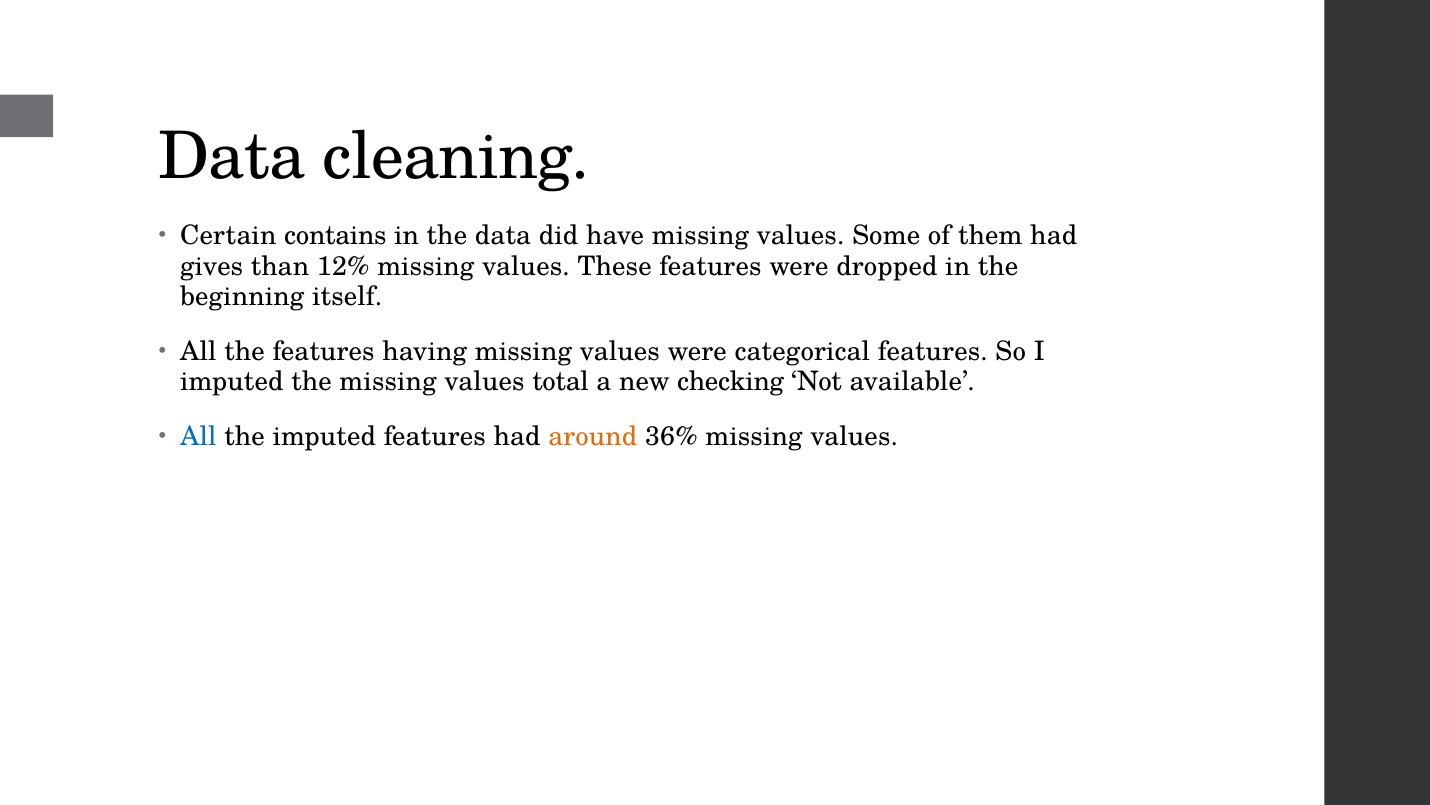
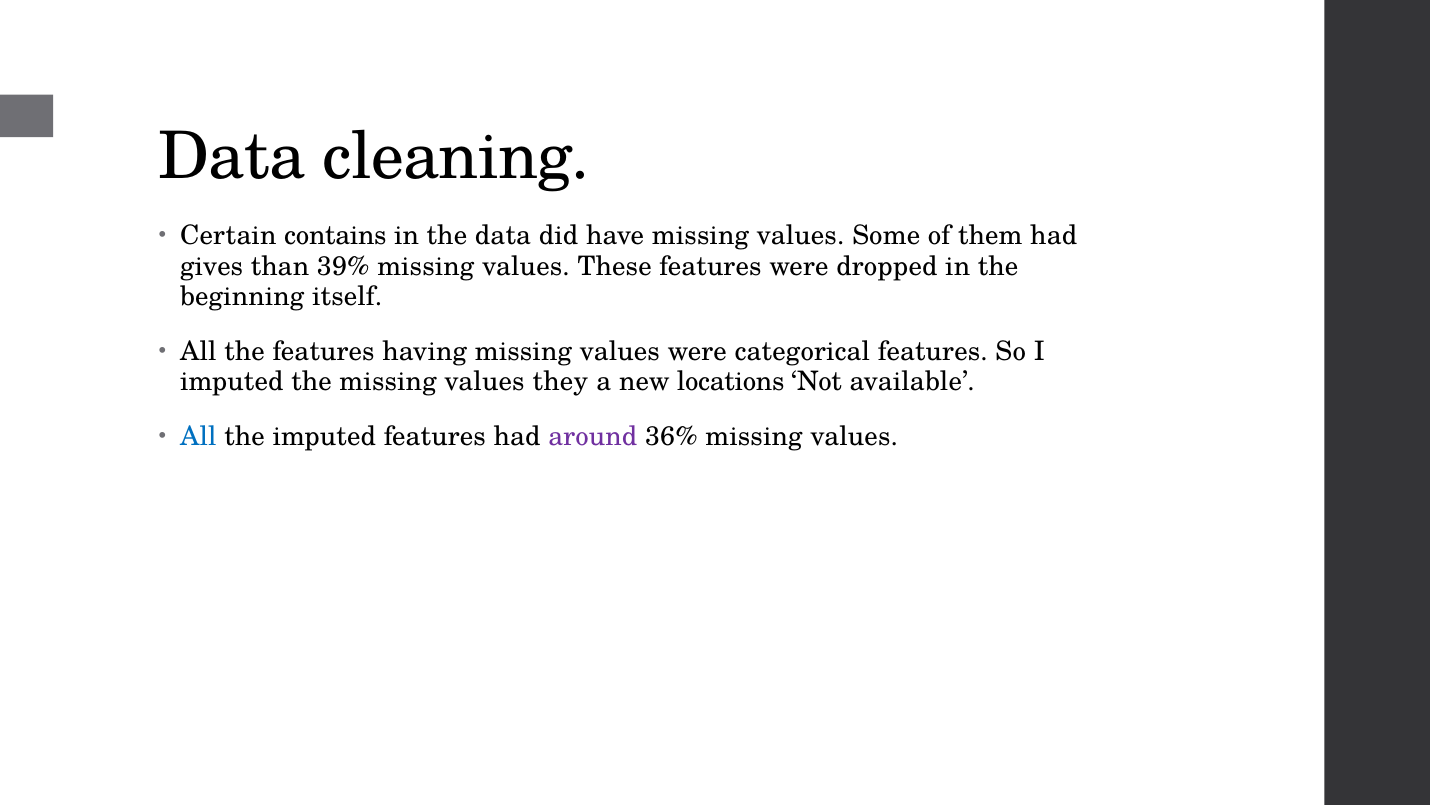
12%: 12% -> 39%
total: total -> they
checking: checking -> locations
around colour: orange -> purple
